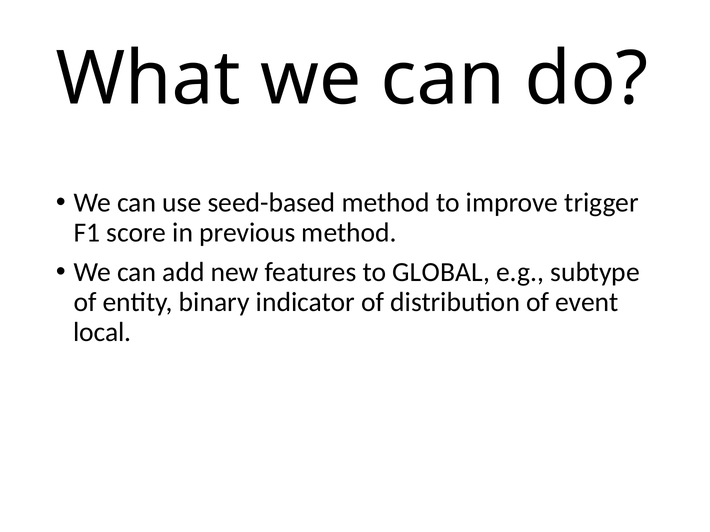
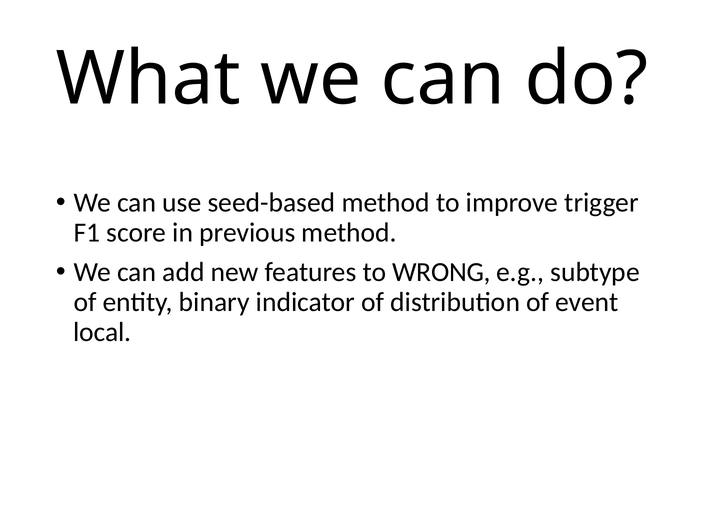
GLOBAL: GLOBAL -> WRONG
